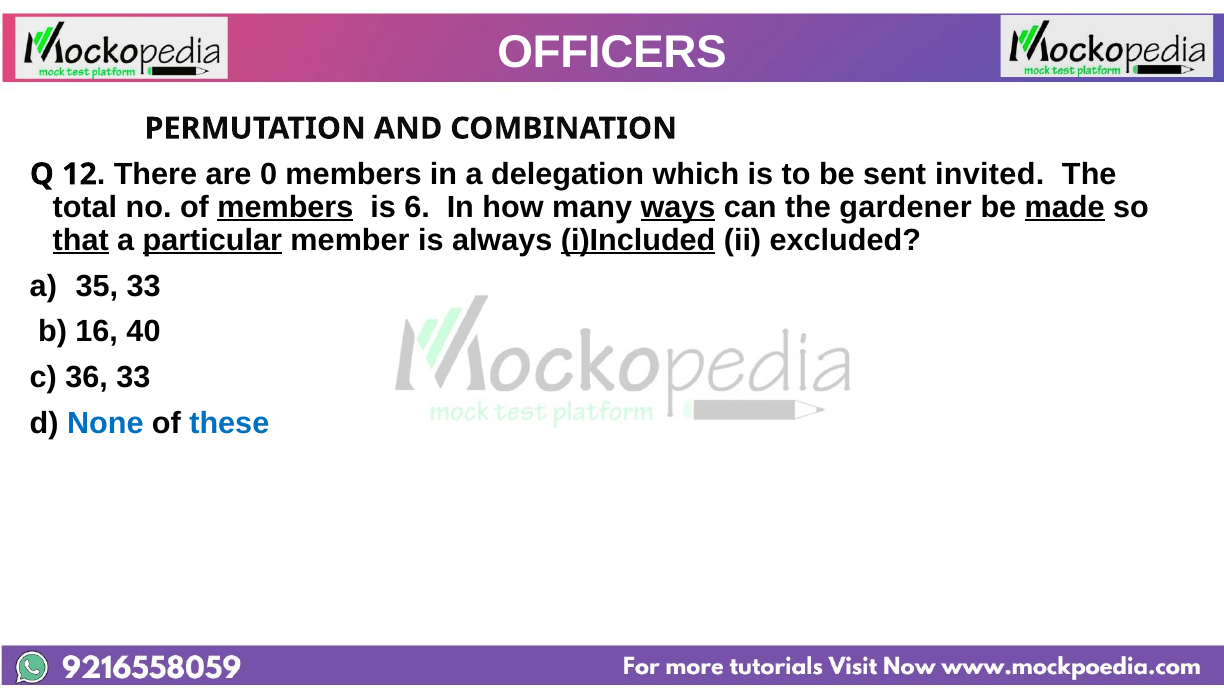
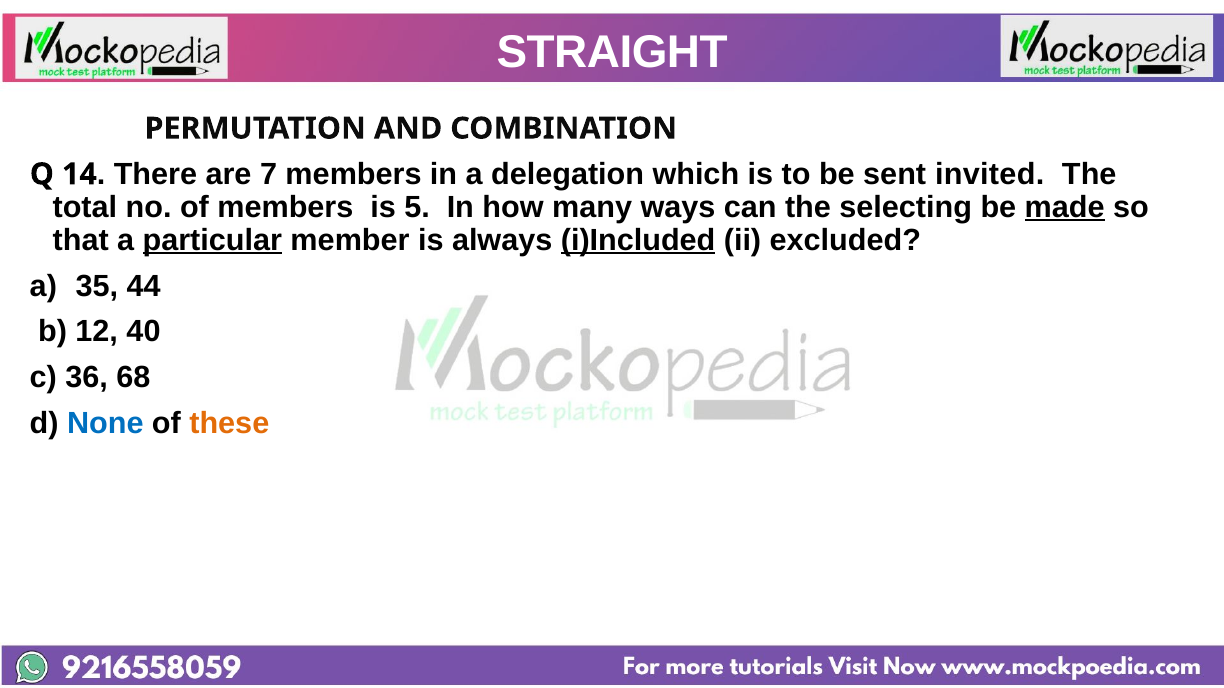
OFFICERS: OFFICERS -> STRAIGHT
12: 12 -> 14
0: 0 -> 7
members at (285, 207) underline: present -> none
6: 6 -> 5
ways underline: present -> none
gardener: gardener -> selecting
that underline: present -> none
35 33: 33 -> 44
16: 16 -> 12
36 33: 33 -> 68
these colour: blue -> orange
